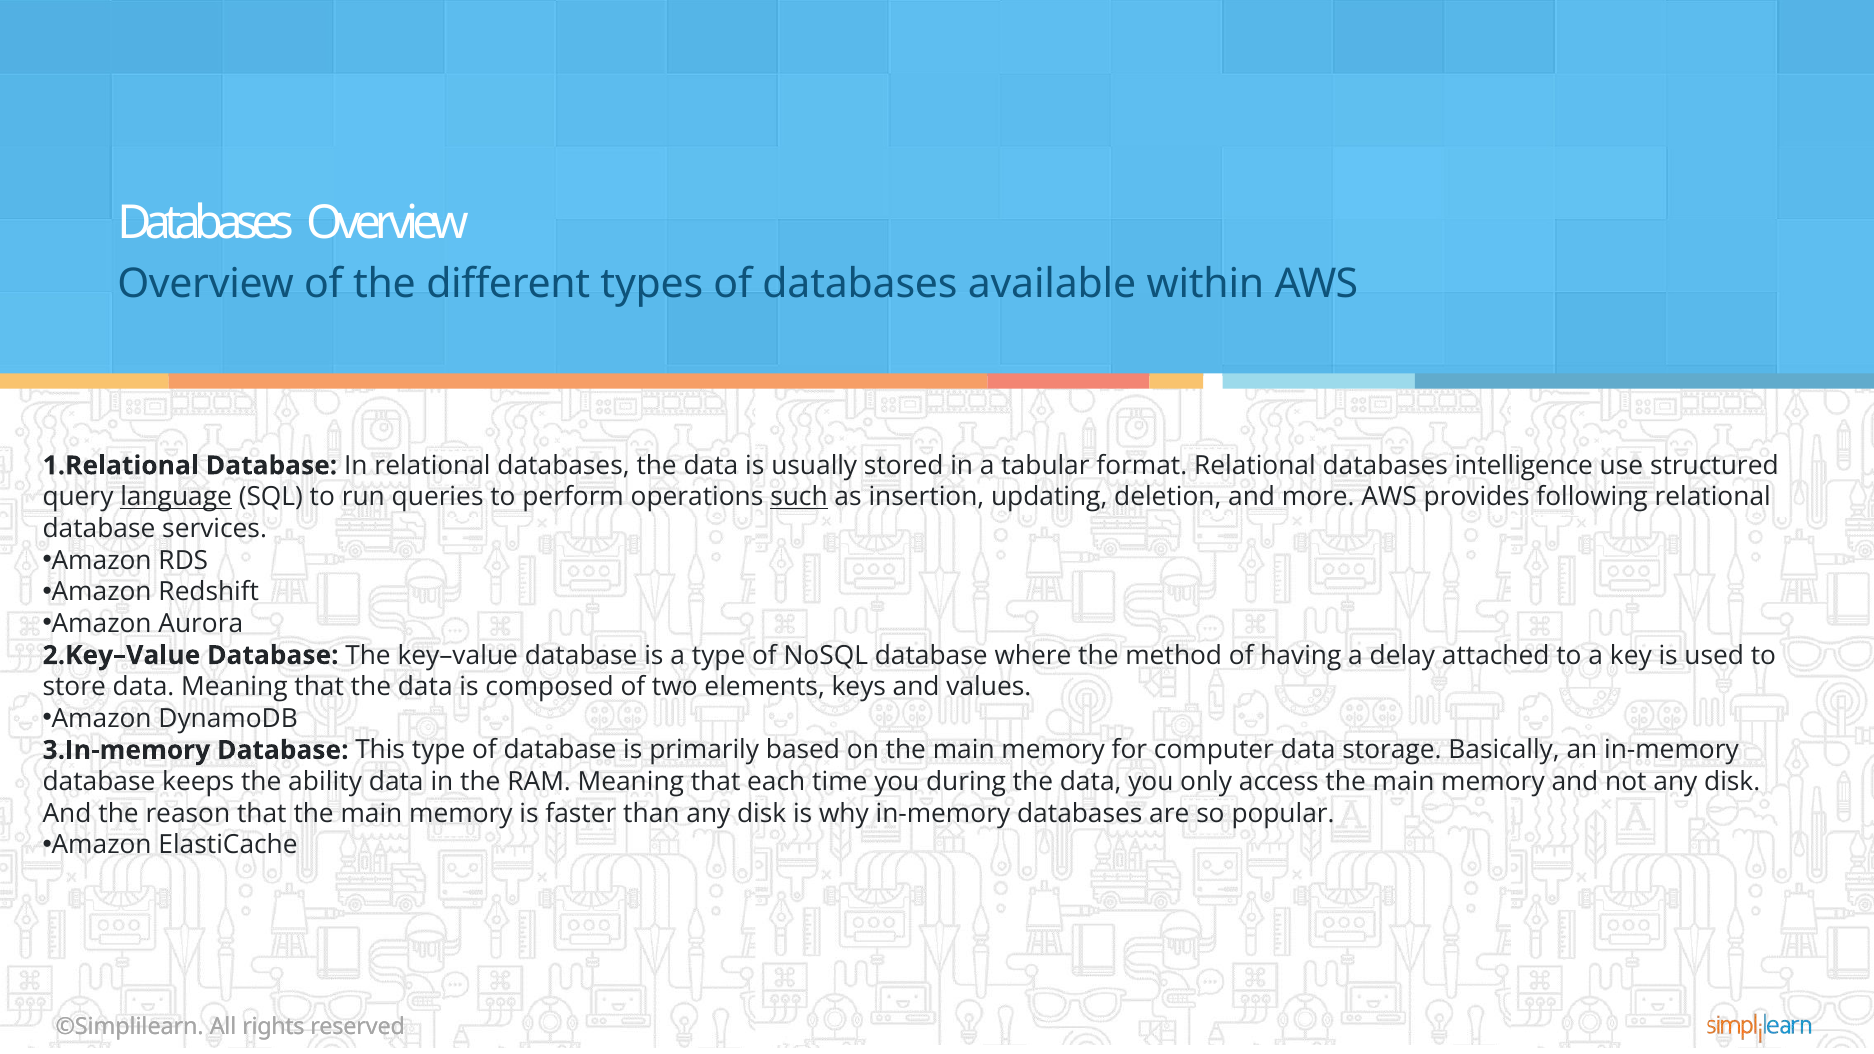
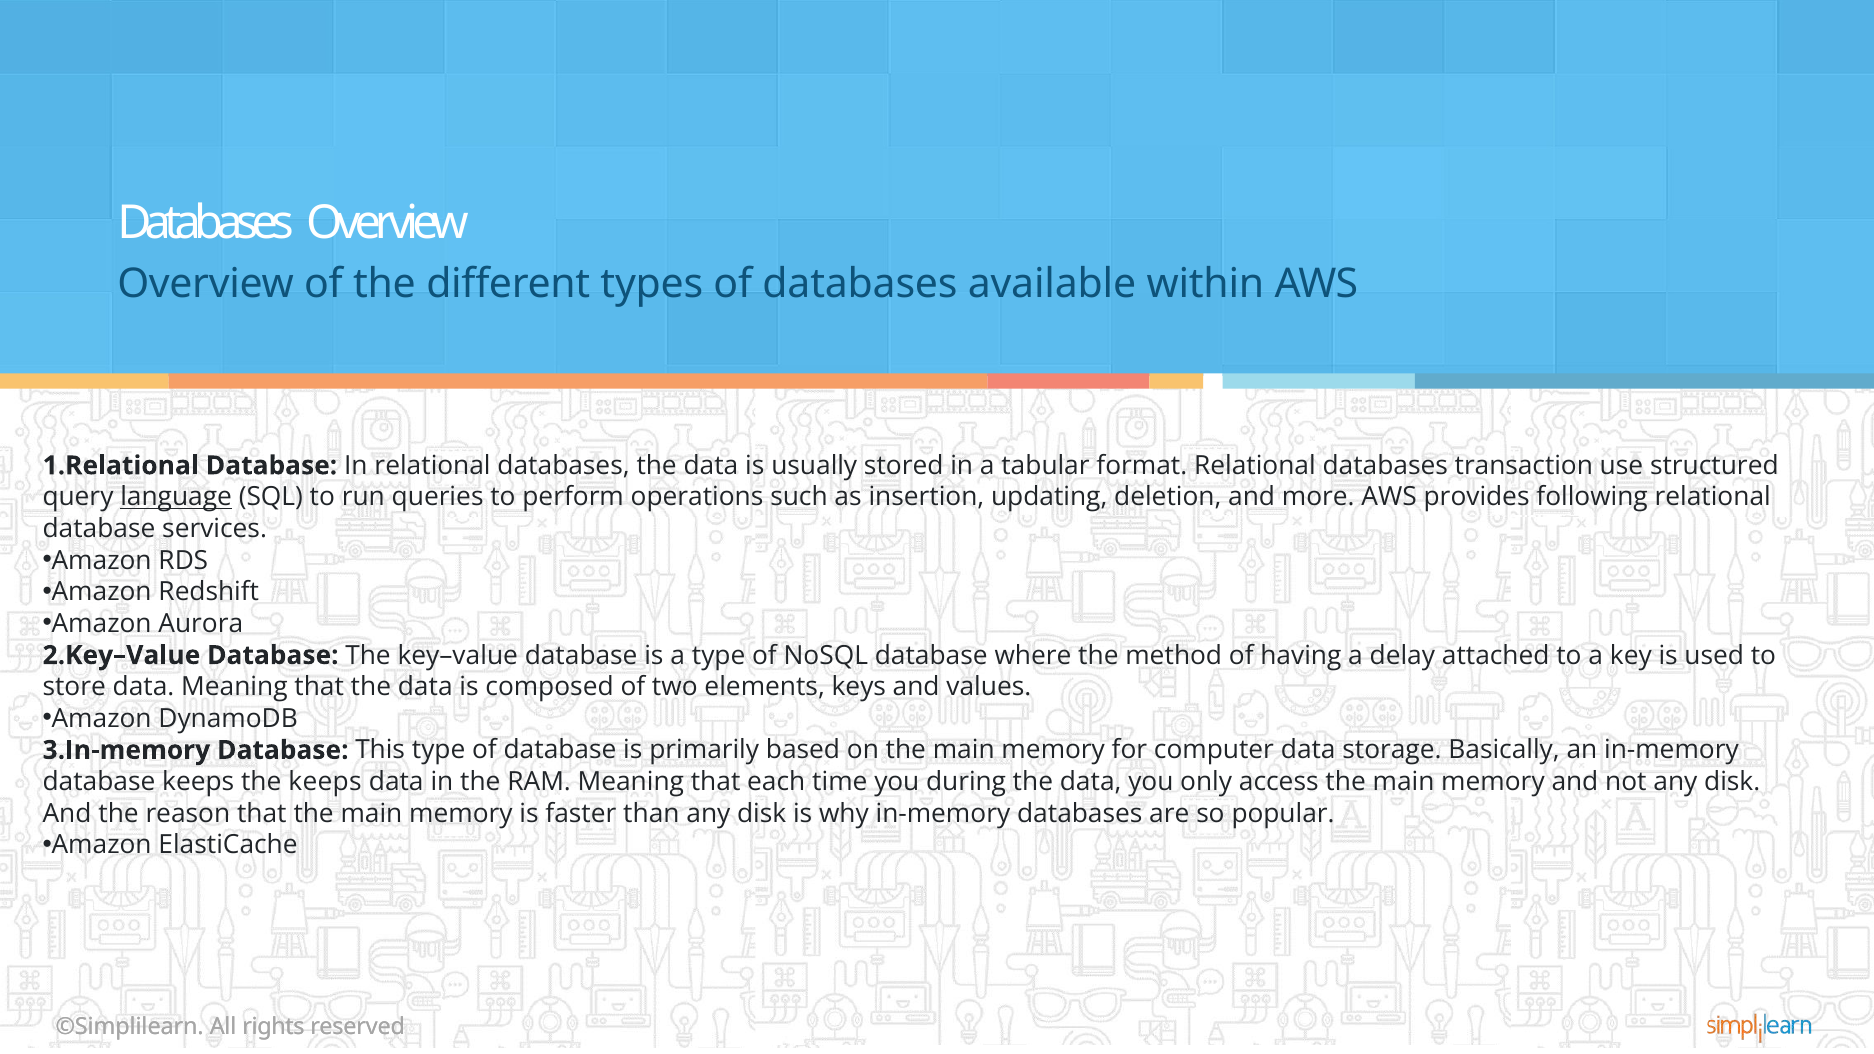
intelligence: intelligence -> transaction
such underline: present -> none
the ability: ability -> keeps
